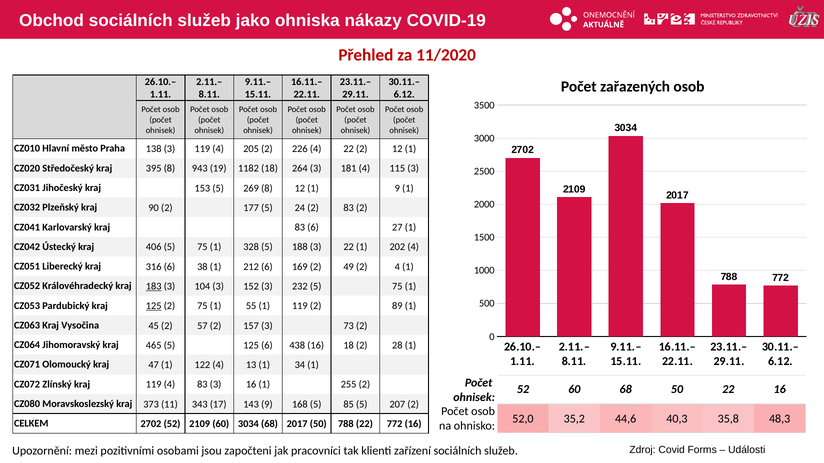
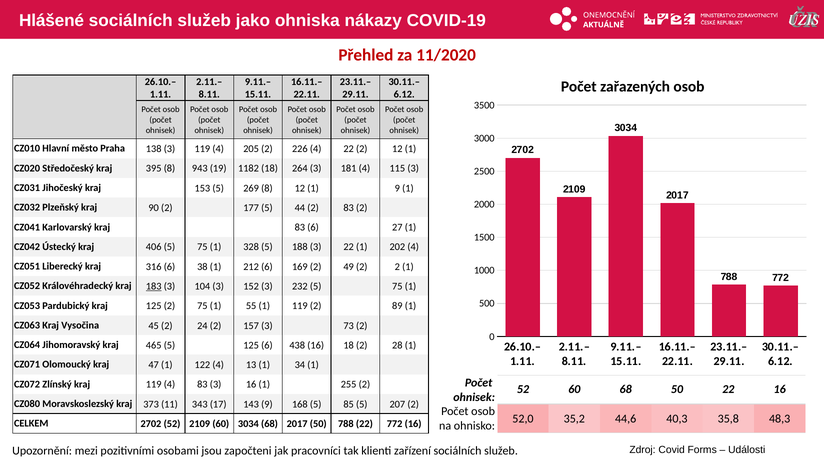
Obchod: Obchod -> Hlášené
24: 24 -> 44
2 4: 4 -> 2
125 at (154, 306) underline: present -> none
57: 57 -> 24
